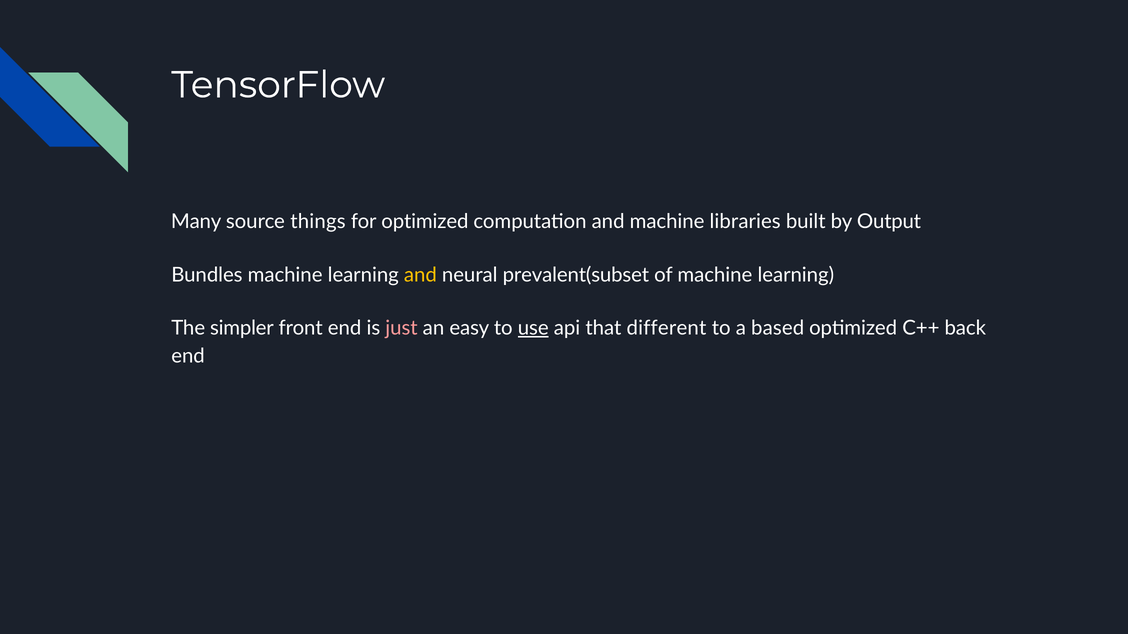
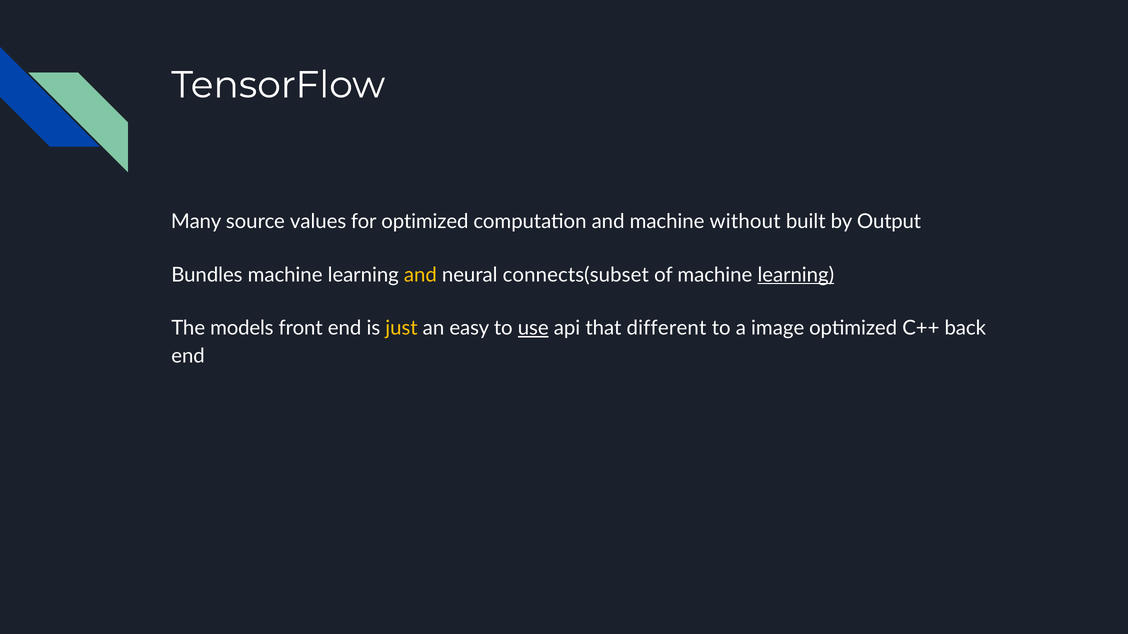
things: things -> values
libraries: libraries -> without
prevalent(subset: prevalent(subset -> connects(subset
learning at (796, 275) underline: none -> present
simpler: simpler -> models
just colour: pink -> yellow
based: based -> image
